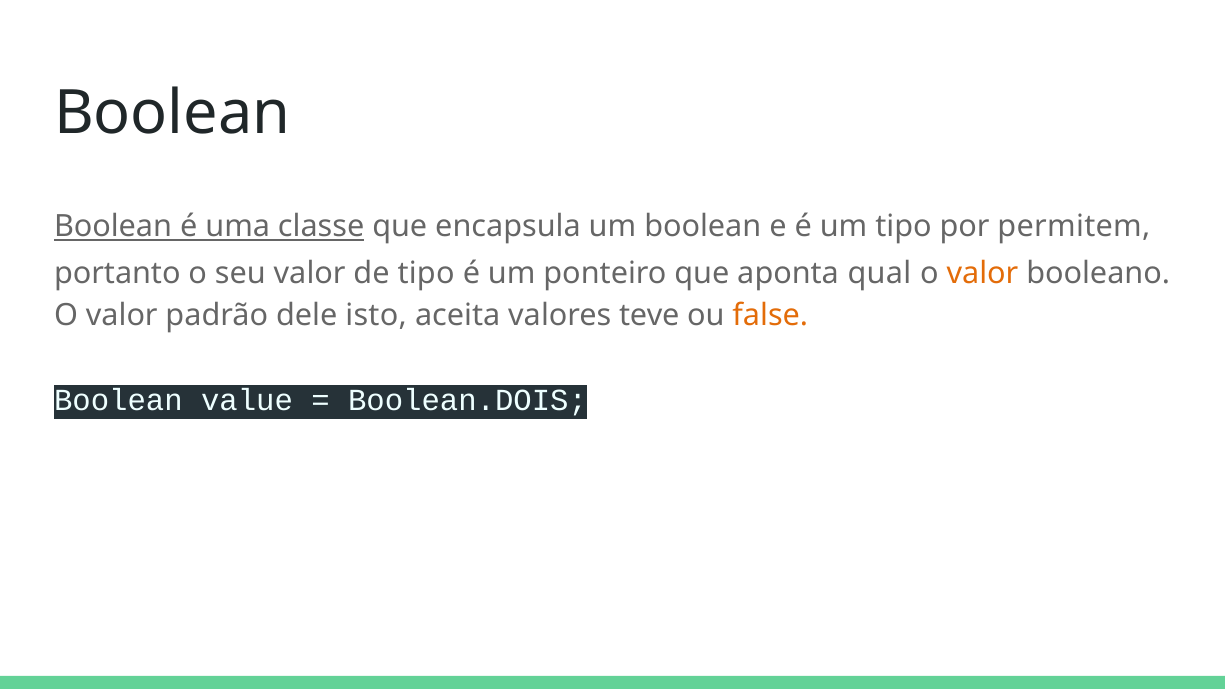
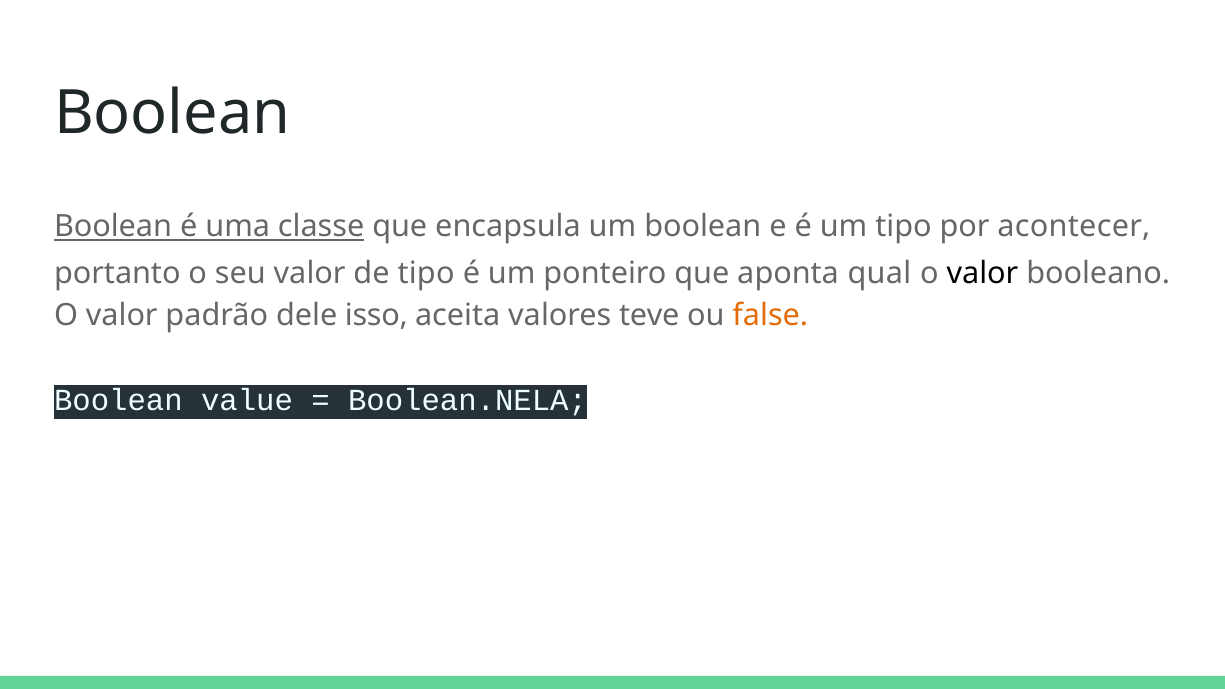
permitem: permitem -> acontecer
valor at (982, 273) colour: orange -> black
isto: isto -> isso
Boolean.DOIS: Boolean.DOIS -> Boolean.NELA
